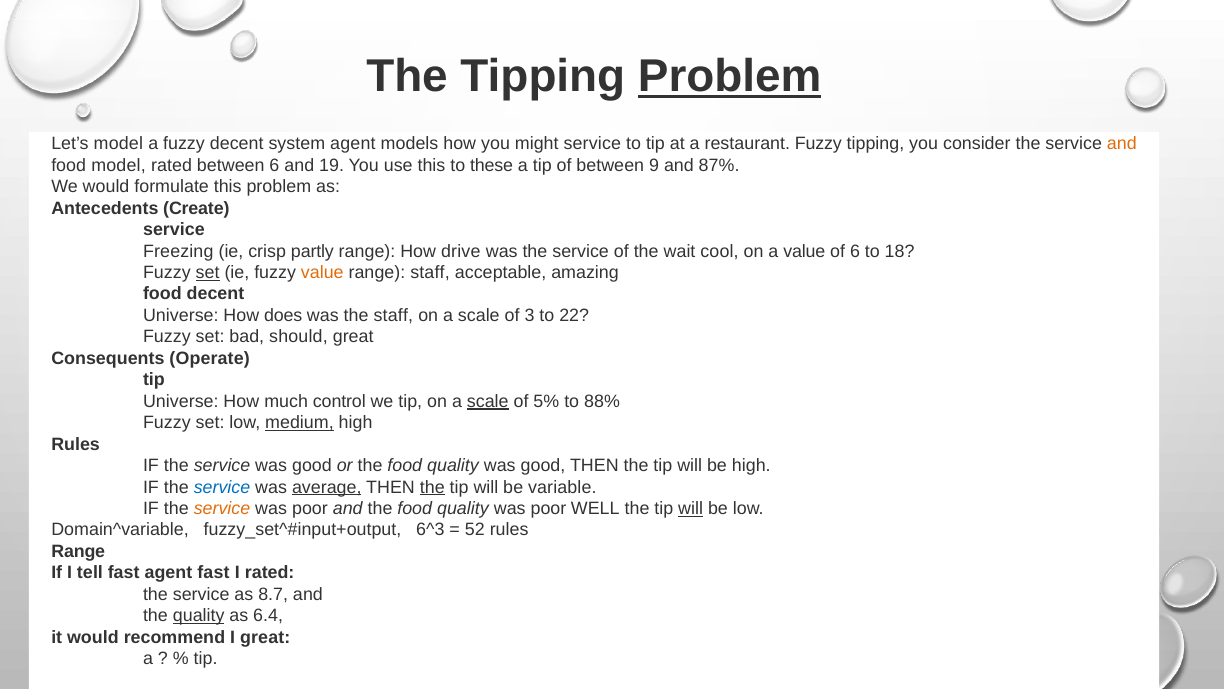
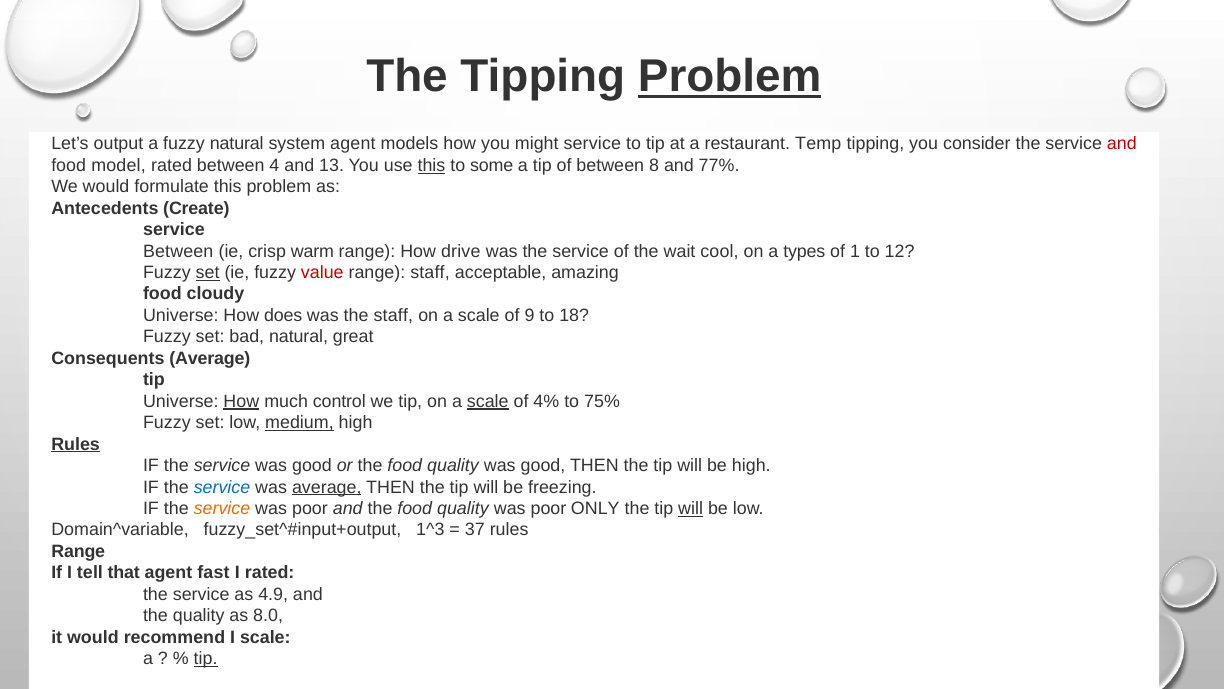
Let’s model: model -> output
fuzzy decent: decent -> natural
restaurant Fuzzy: Fuzzy -> Temp
and at (1122, 144) colour: orange -> red
between 6: 6 -> 4
19: 19 -> 13
this at (432, 165) underline: none -> present
these: these -> some
9: 9 -> 8
87%: 87% -> 77%
Freezing at (178, 251): Freezing -> Between
partly: partly -> warm
a value: value -> types
of 6: 6 -> 1
18: 18 -> 12
value at (322, 272) colour: orange -> red
food decent: decent -> cloudy
3: 3 -> 9
22: 22 -> 18
bad should: should -> natural
Consequents Operate: Operate -> Average
How at (241, 401) underline: none -> present
5%: 5% -> 4%
88%: 88% -> 75%
Rules at (76, 444) underline: none -> present
the at (432, 487) underline: present -> none
variable: variable -> freezing
WELL: WELL -> ONLY
6^3: 6^3 -> 1^3
52: 52 -> 37
tell fast: fast -> that
8.7: 8.7 -> 4.9
quality at (199, 615) underline: present -> none
6.4: 6.4 -> 8.0
I great: great -> scale
tip at (206, 658) underline: none -> present
